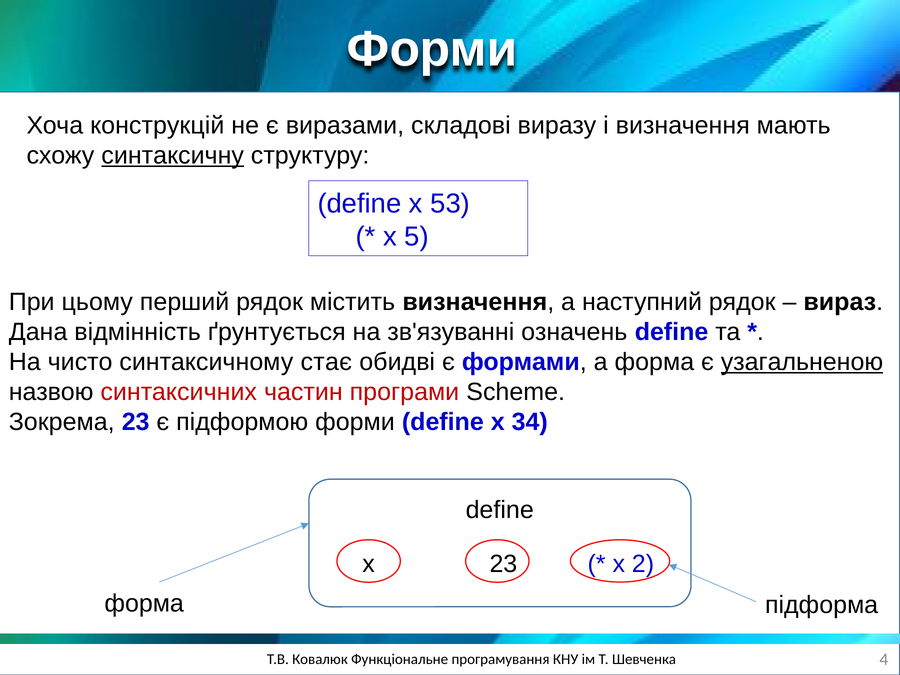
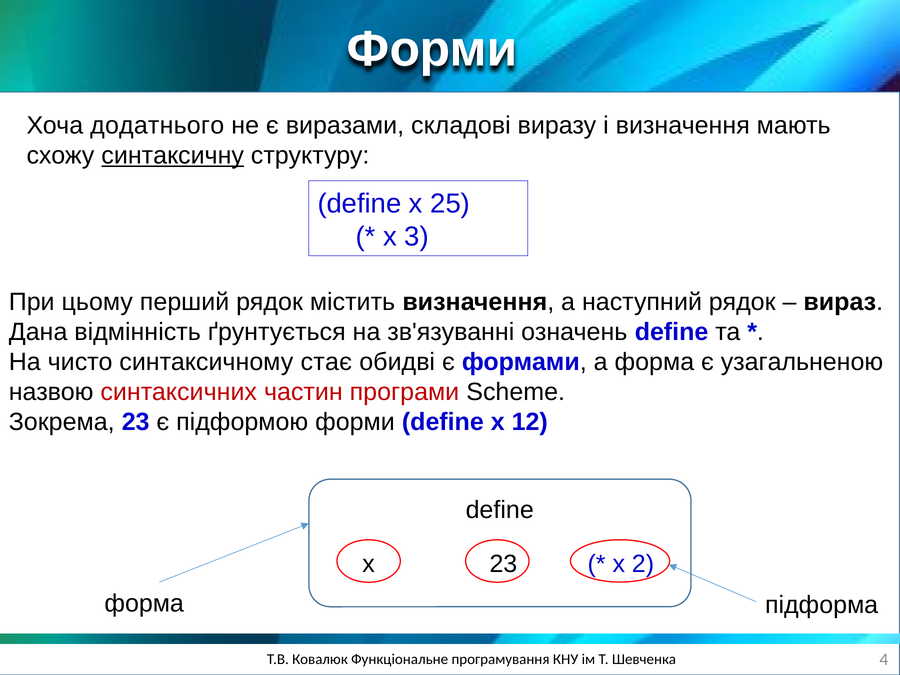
конструкцій: конструкцій -> додатнього
53: 53 -> 25
5: 5 -> 3
узагальненою underline: present -> none
34: 34 -> 12
